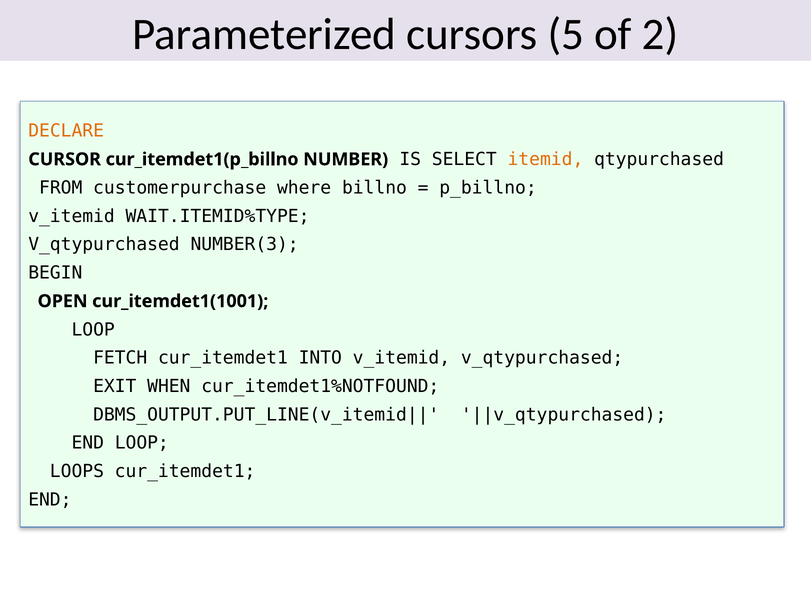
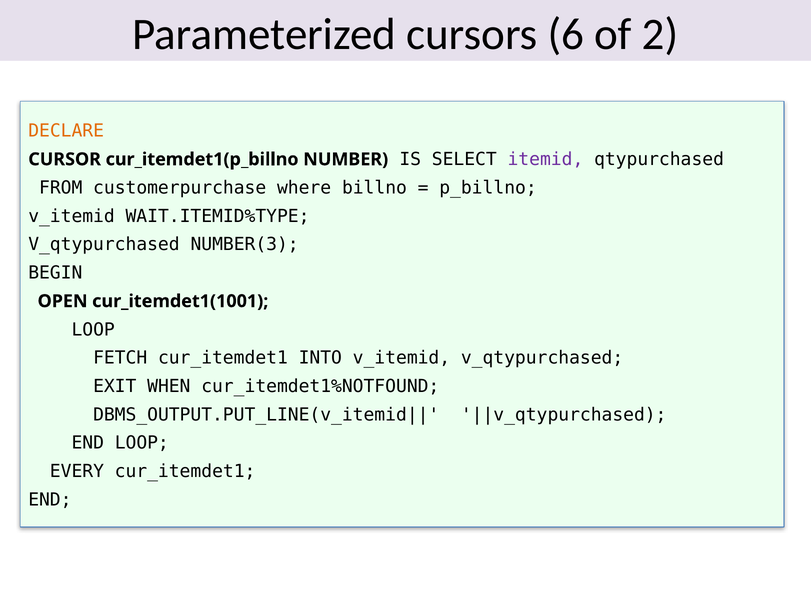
5: 5 -> 6
itemid colour: orange -> purple
LOOPS: LOOPS -> EVERY
